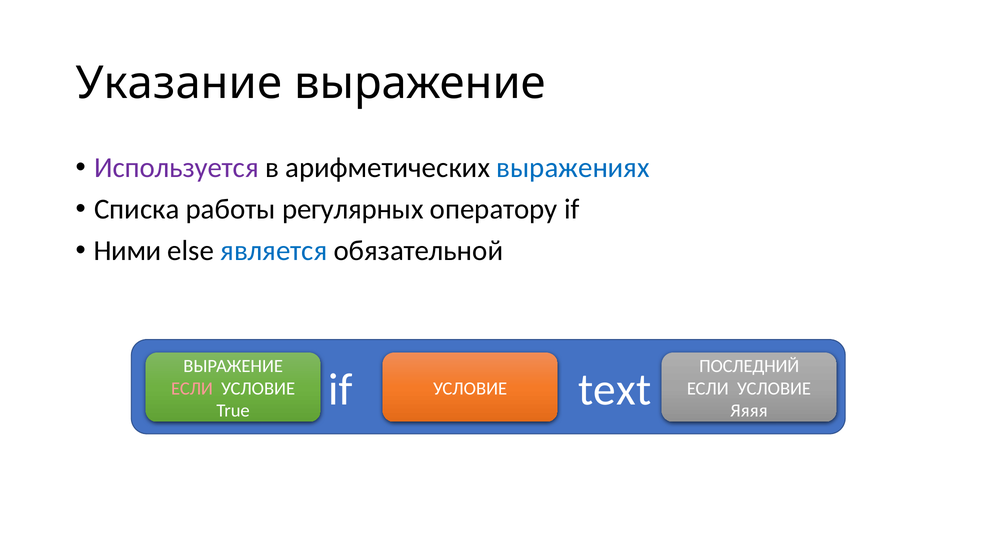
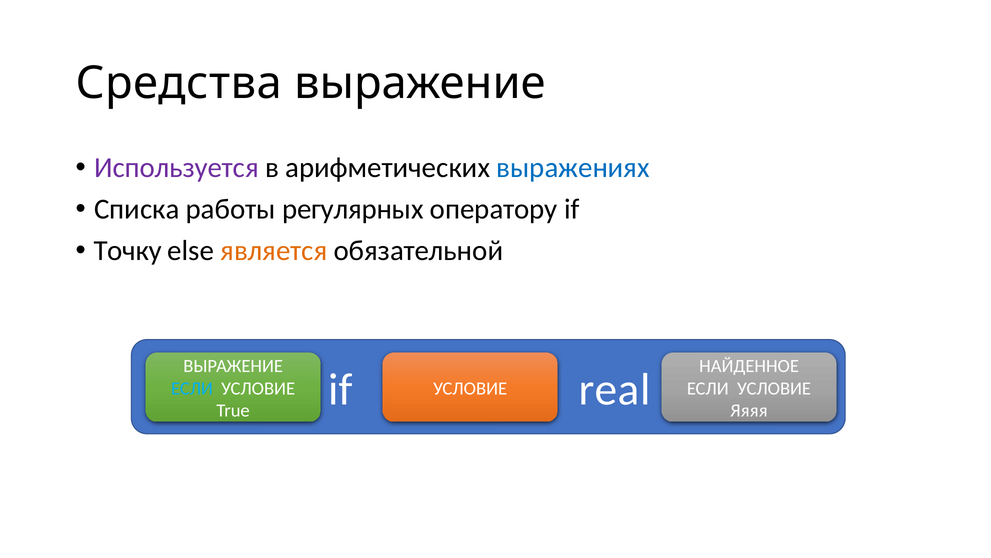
Указание: Указание -> Средства
Ними: Ними -> Точку
является colour: blue -> orange
ПОСЛЕДНИЙ: ПОСЛЕДНИЙ -> НАЙДЕННОЕ
text: text -> real
ЕСЛИ at (192, 388) colour: pink -> light blue
